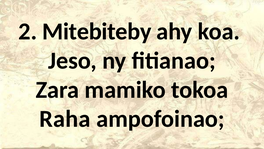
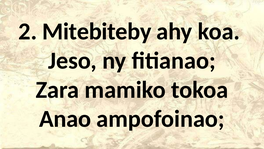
Raha: Raha -> Anao
